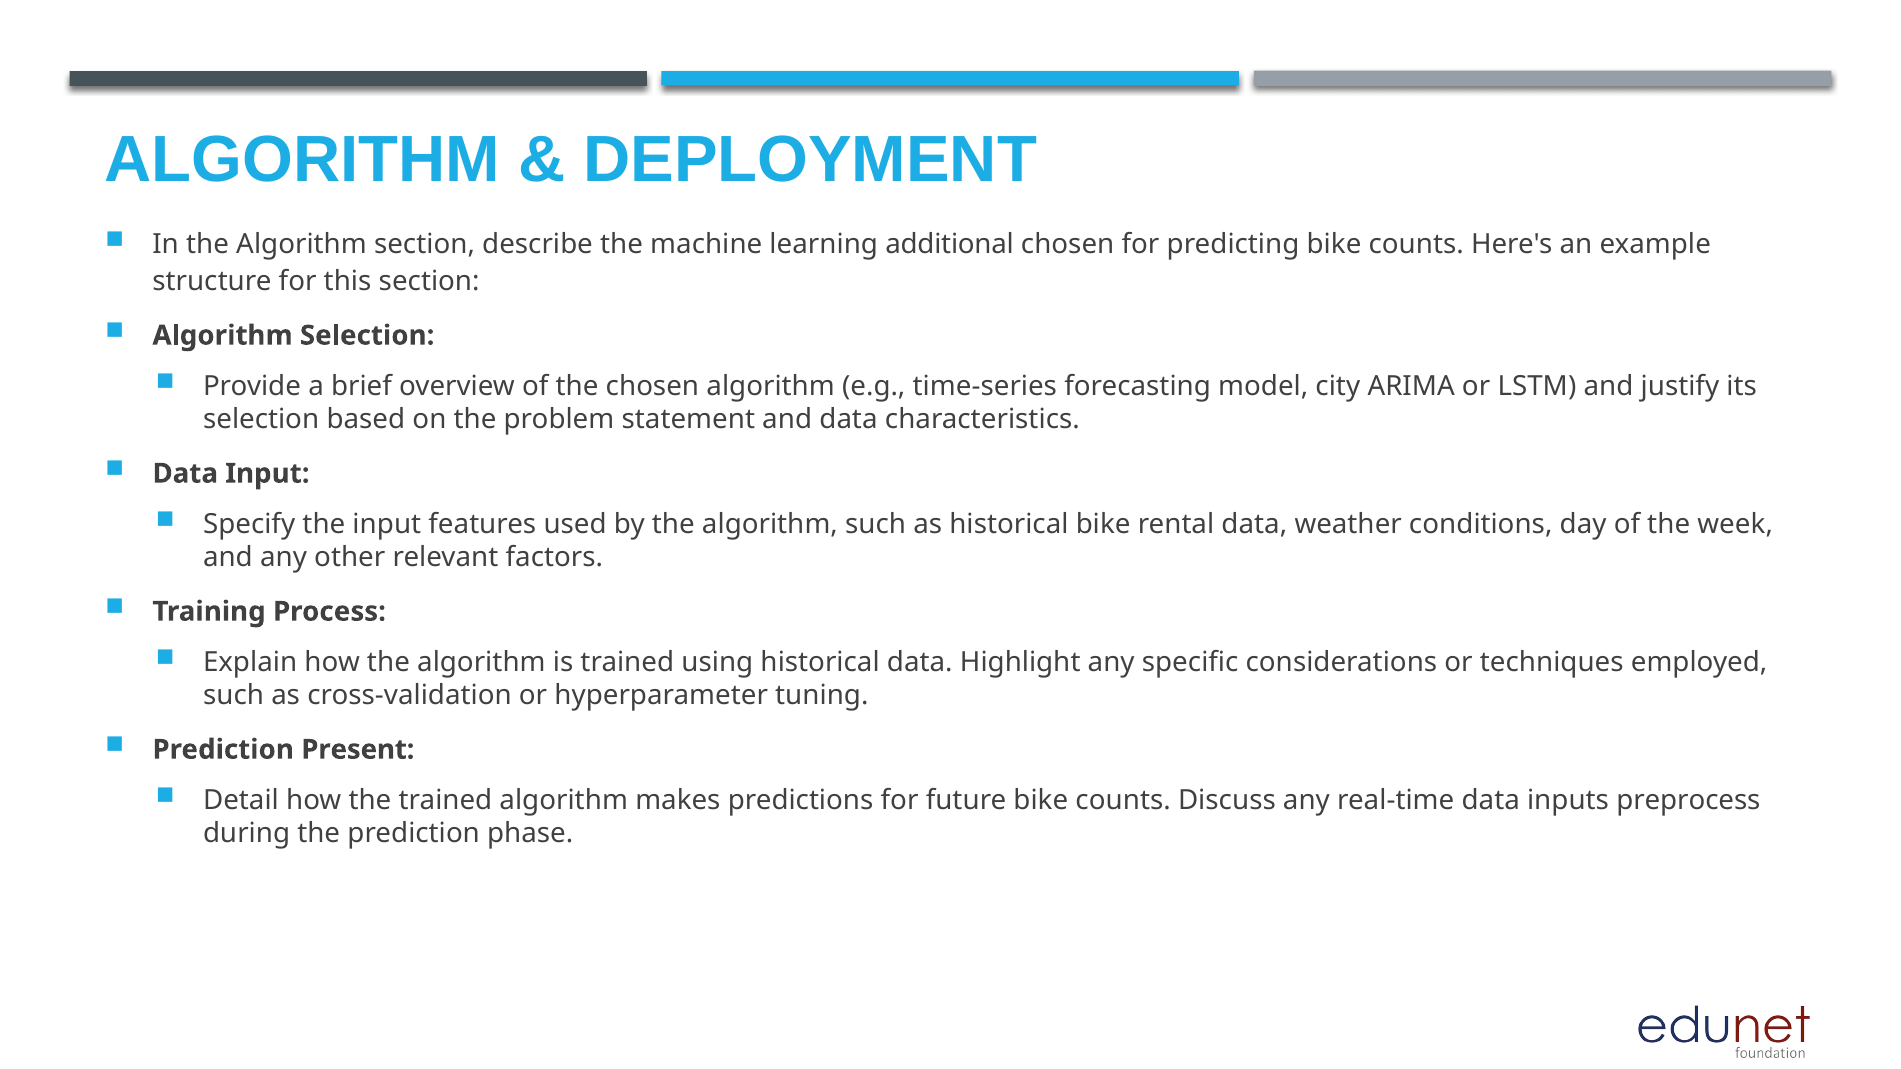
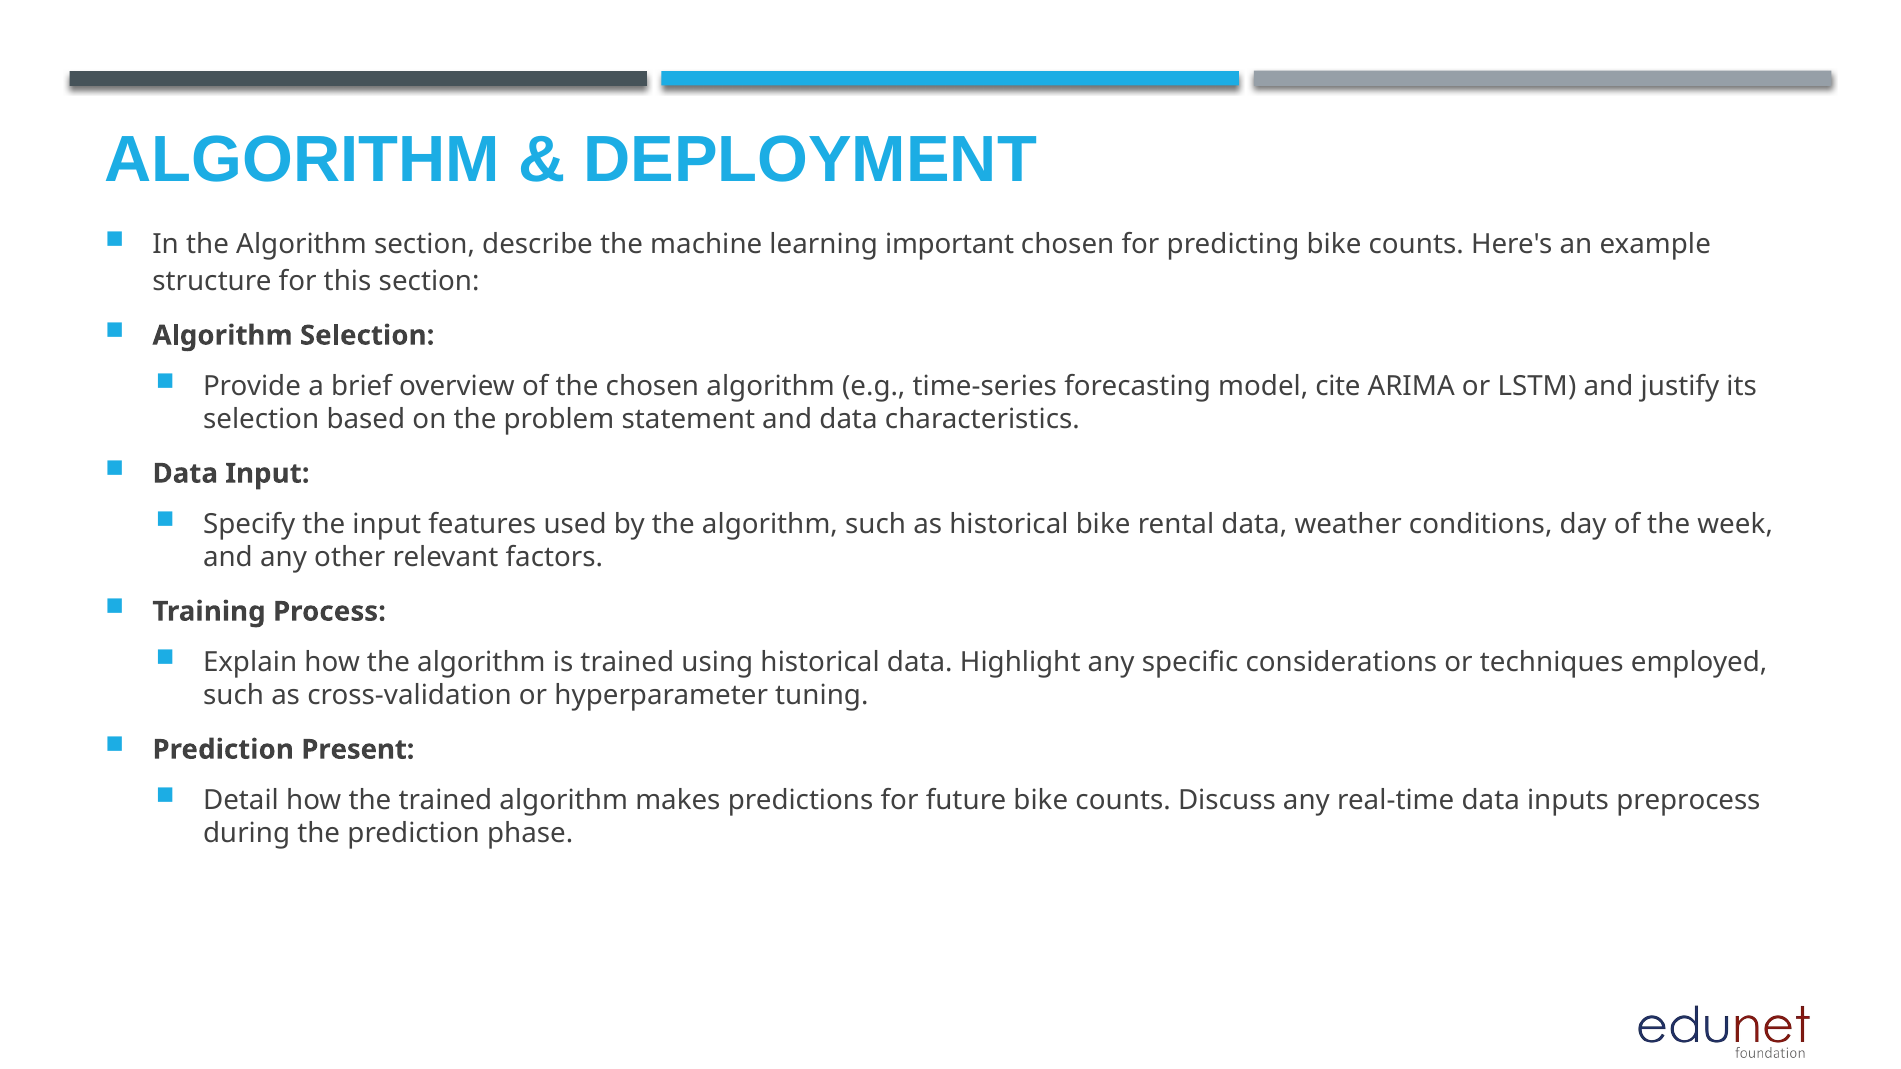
additional: additional -> important
city: city -> cite
